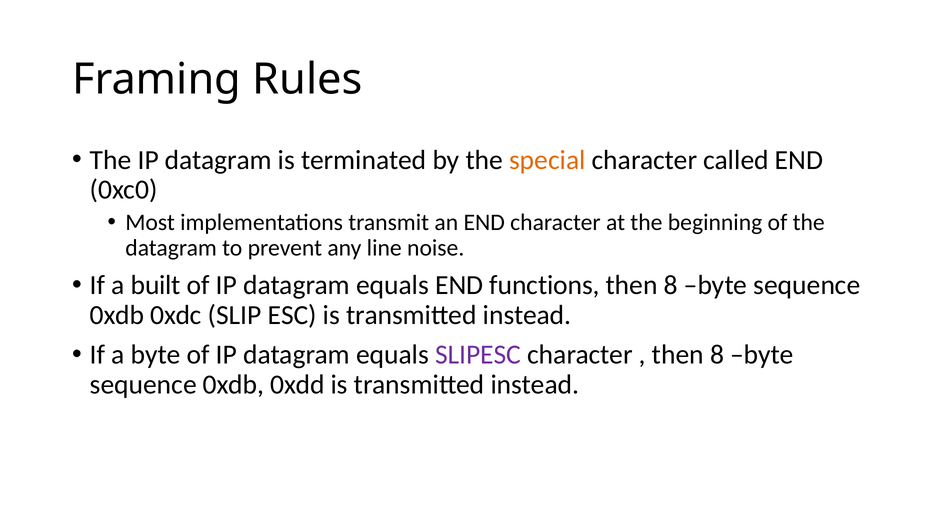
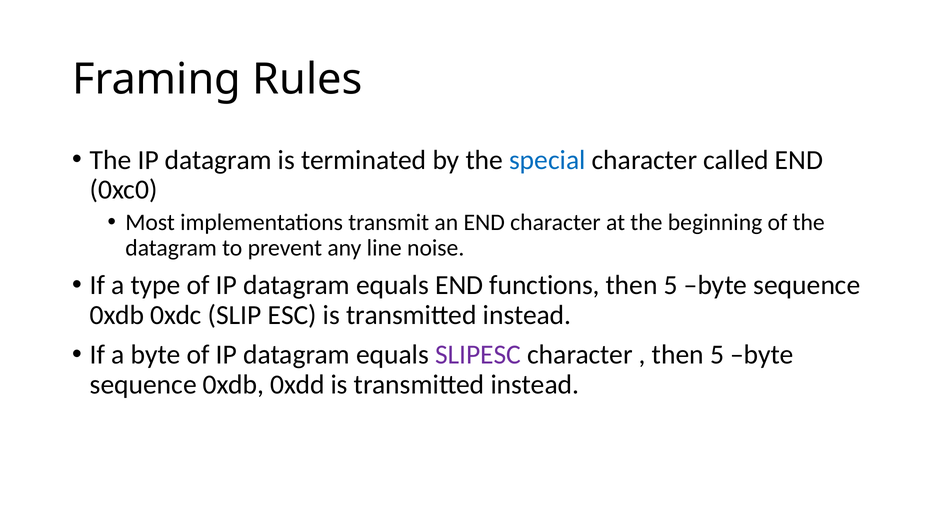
special colour: orange -> blue
built: built -> type
8 at (671, 285): 8 -> 5
8 at (717, 355): 8 -> 5
